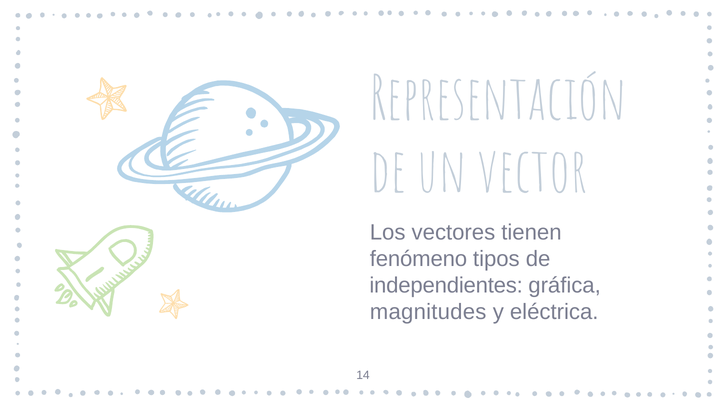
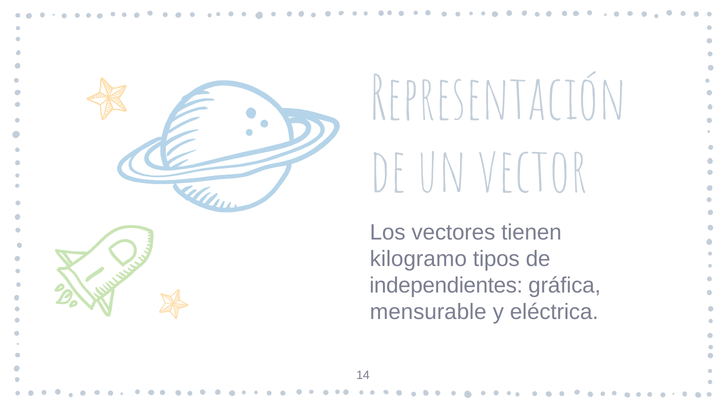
fenómeno: fenómeno -> kilogramo
magnitudes: magnitudes -> mensurable
